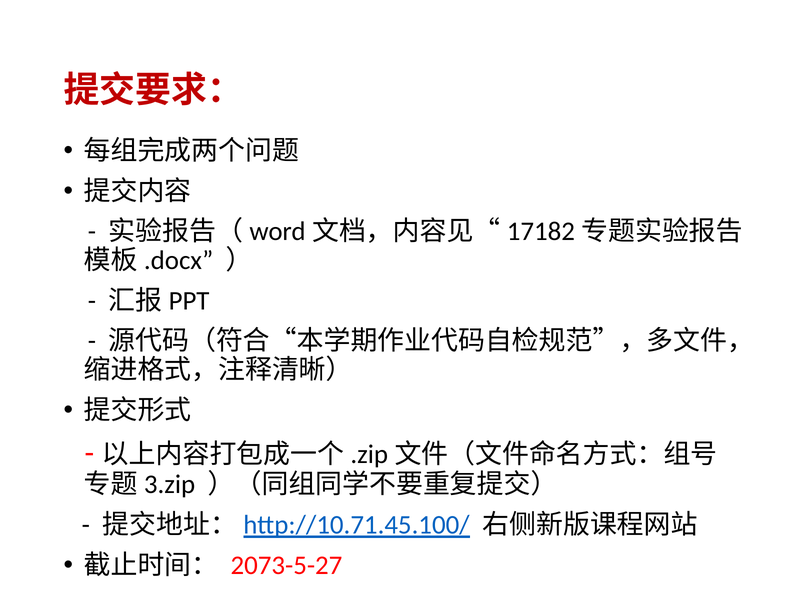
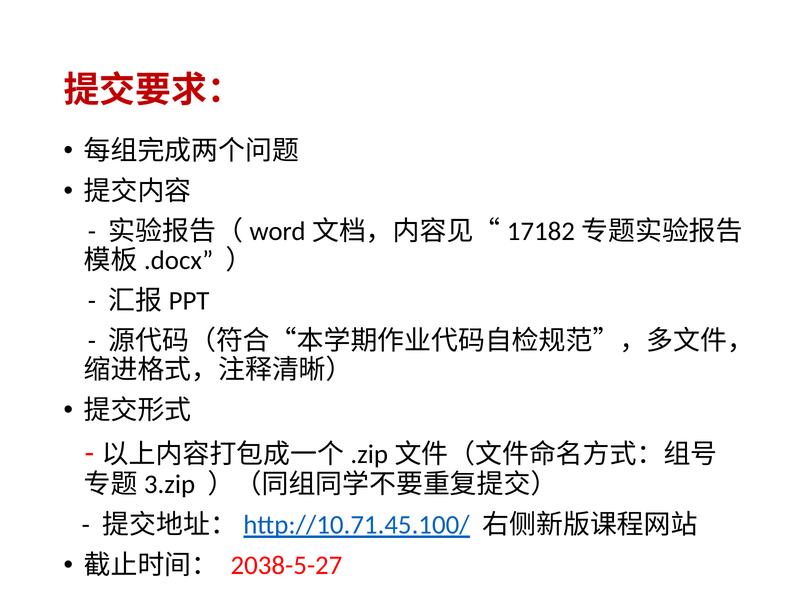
2073-5-27: 2073-5-27 -> 2038-5-27
